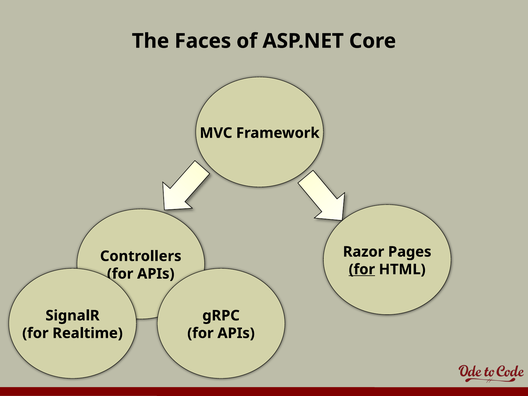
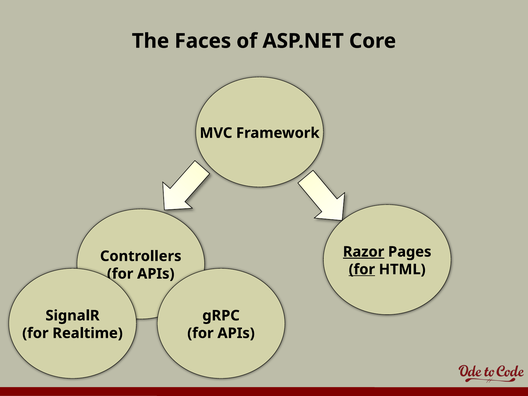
Razor underline: none -> present
